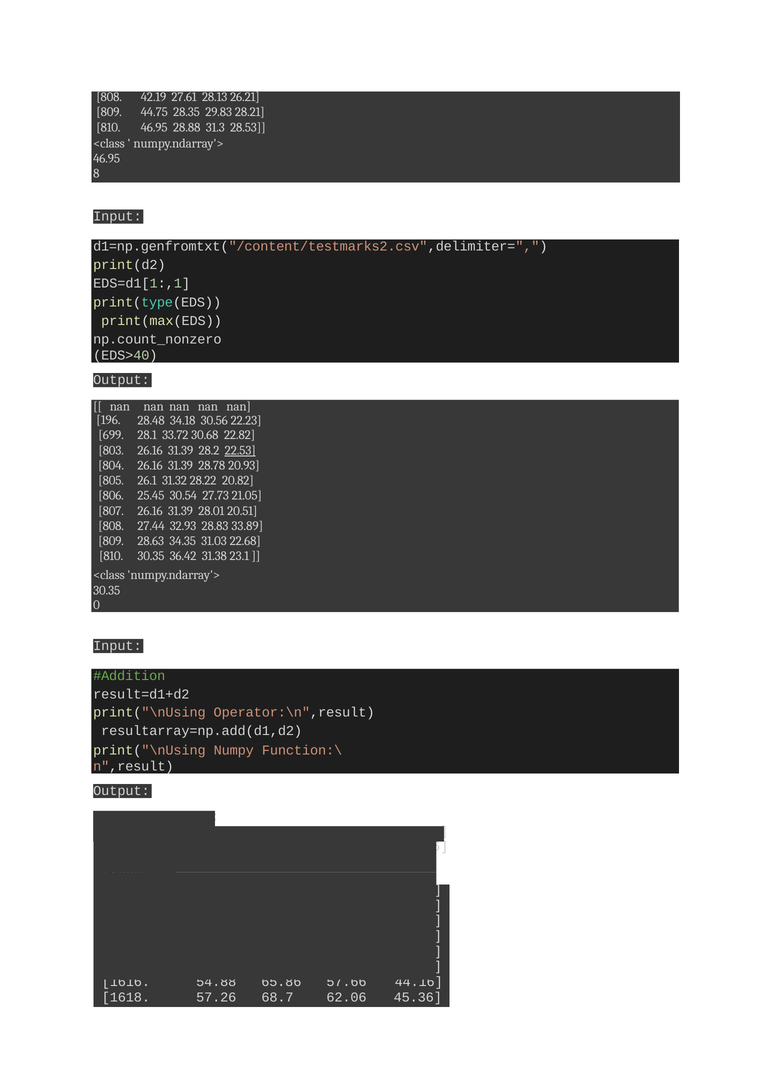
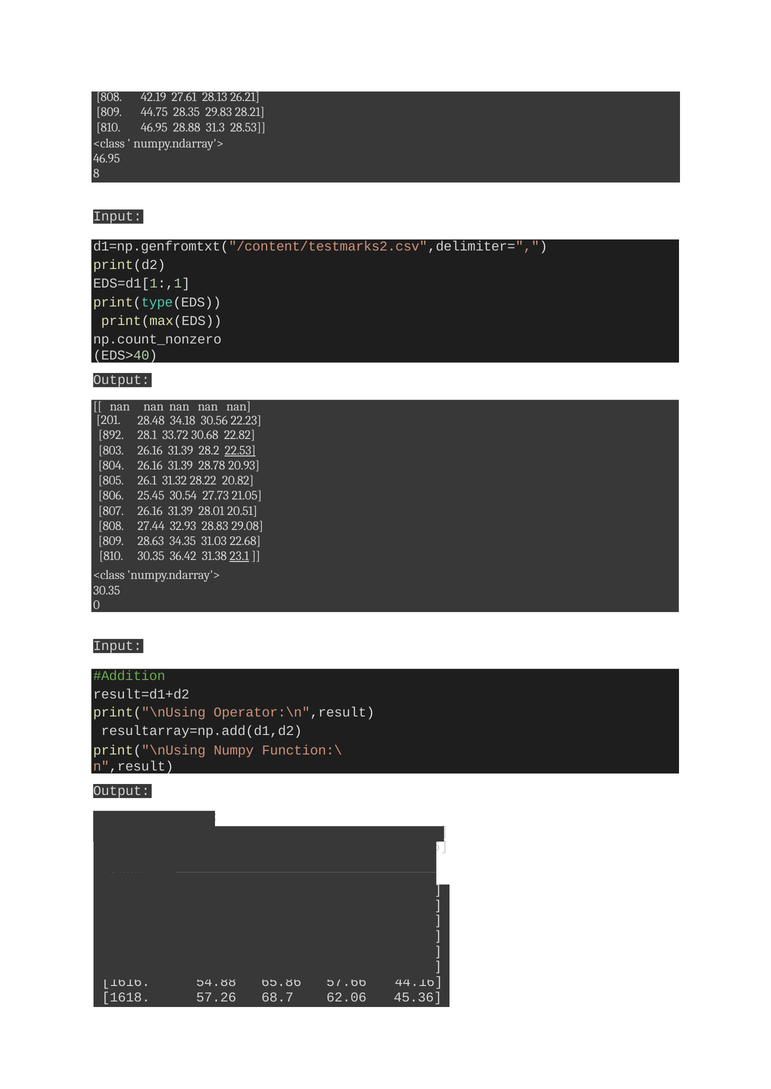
196: 196 -> 201
699: 699 -> 892
33.89: 33.89 -> 29.08
23.1 underline: none -> present
